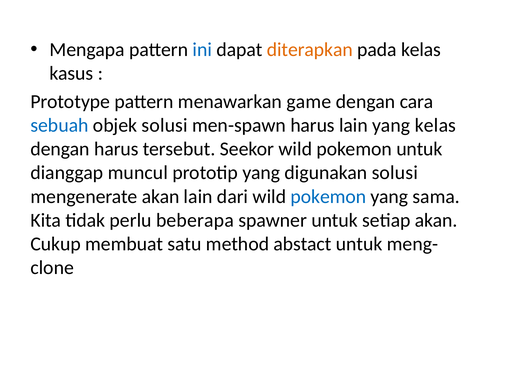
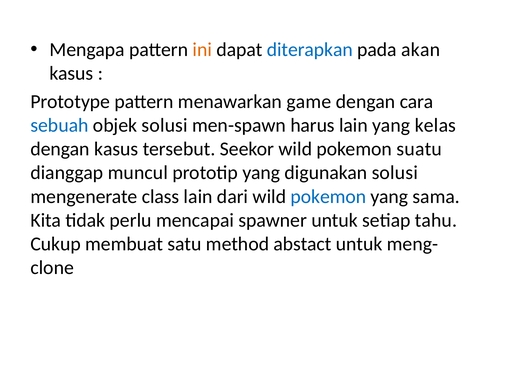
ini colour: blue -> orange
diterapkan colour: orange -> blue
pada kelas: kelas -> akan
dengan harus: harus -> kasus
pokemon untuk: untuk -> suatu
mengenerate akan: akan -> class
beberapa: beberapa -> mencapai
setiap akan: akan -> tahu
